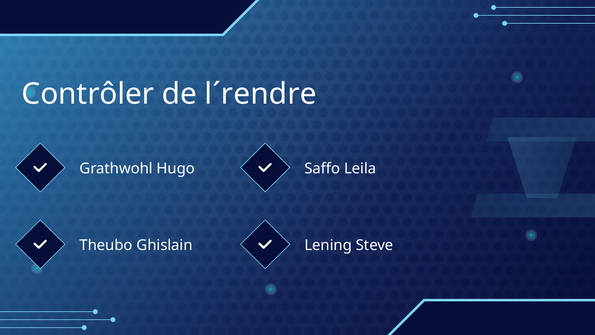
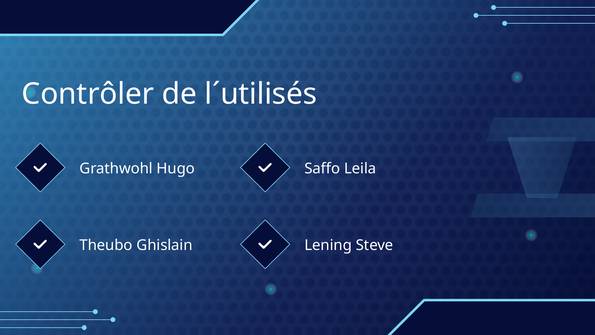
l´rendre: l´rendre -> l´utilisés
